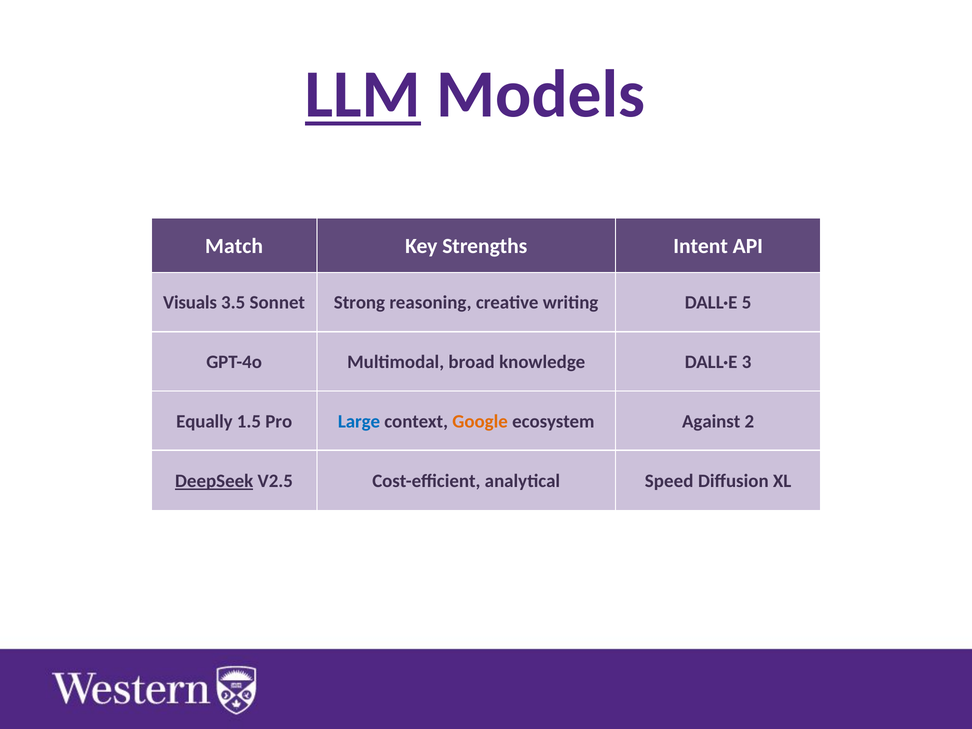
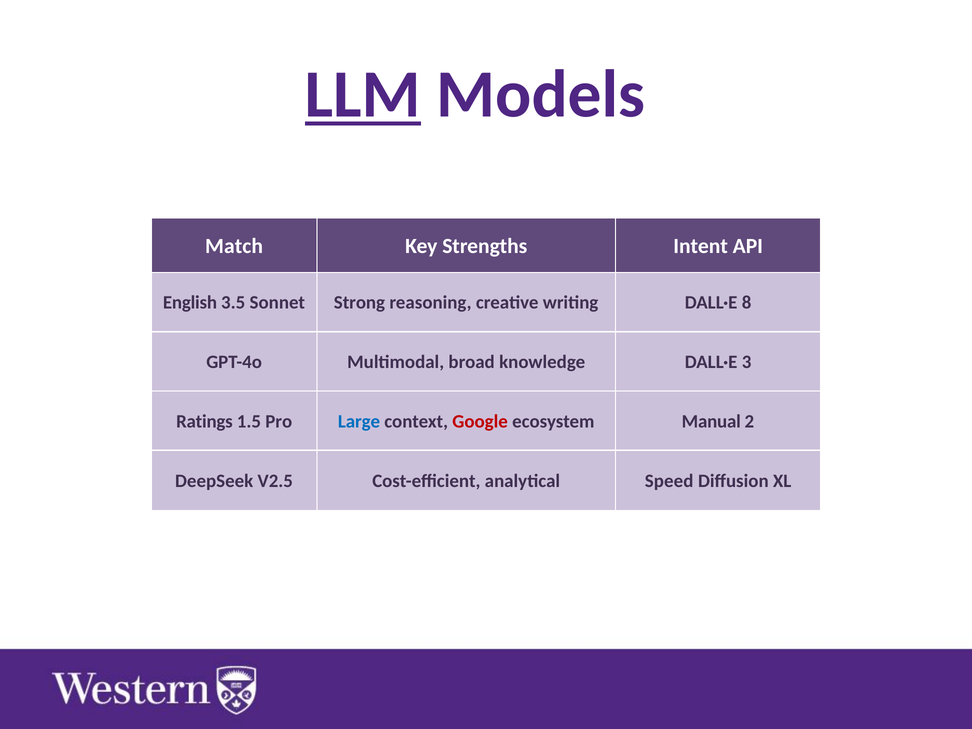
Visuals: Visuals -> English
5: 5 -> 8
Equally: Equally -> Ratings
Google colour: orange -> red
Against: Against -> Manual
DeepSeek underline: present -> none
